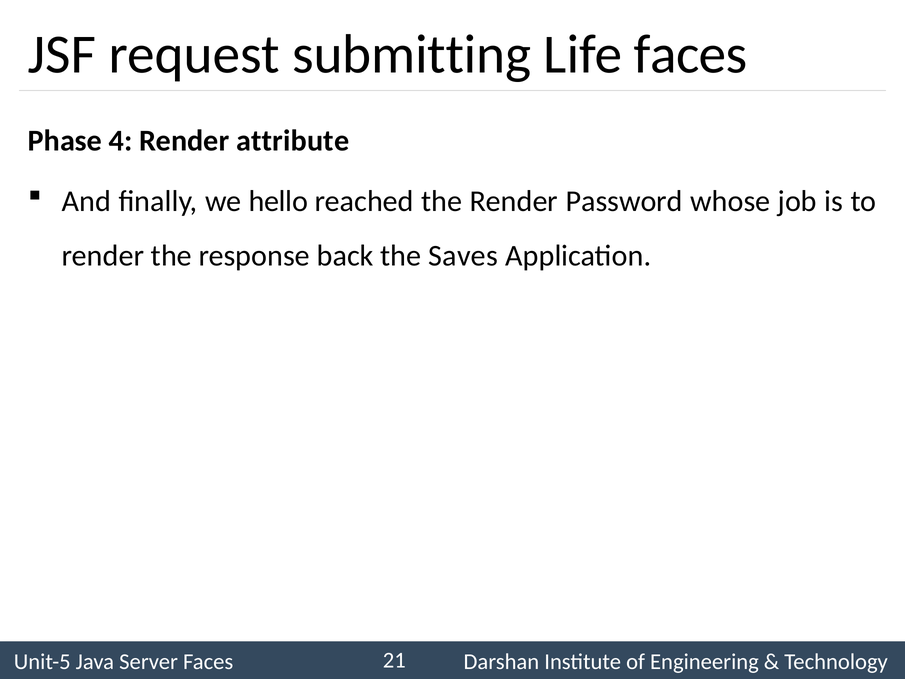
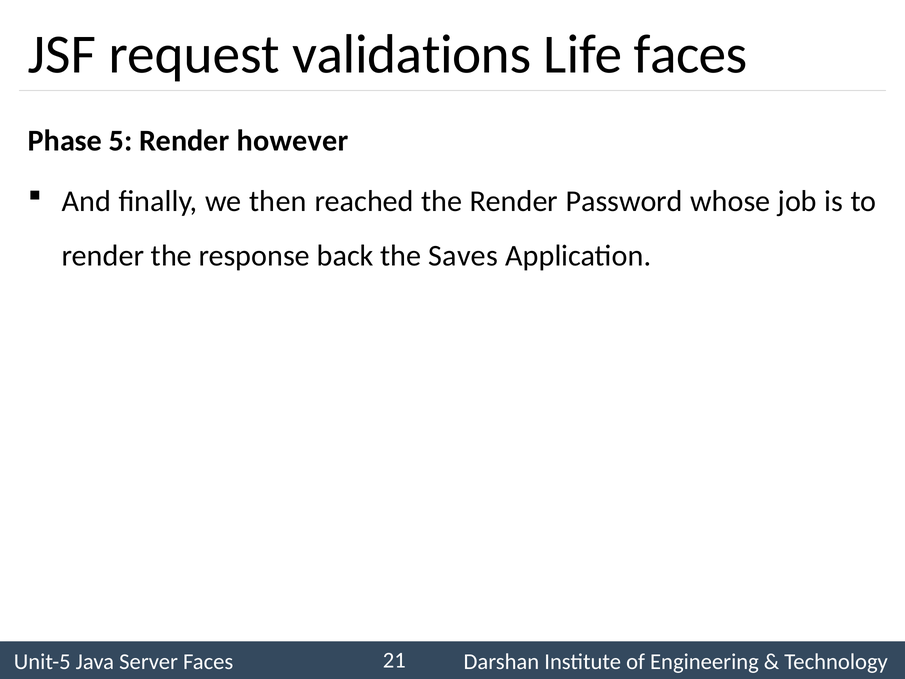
submitting: submitting -> validations
4: 4 -> 5
attribute: attribute -> however
hello: hello -> then
